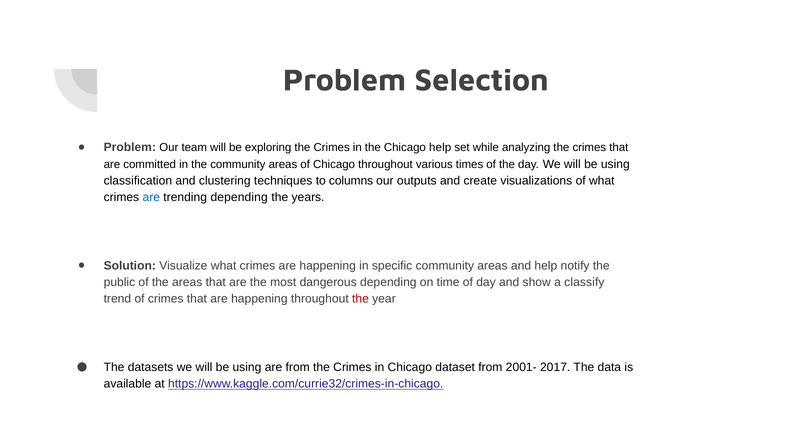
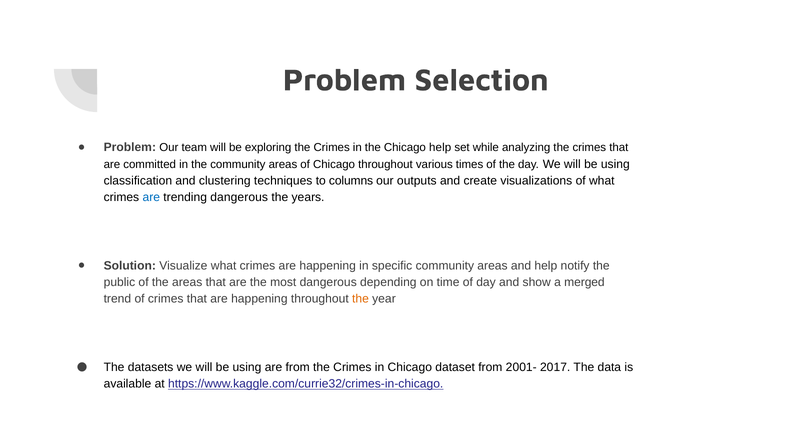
trending depending: depending -> dangerous
classify: classify -> merged
the at (360, 299) colour: red -> orange
